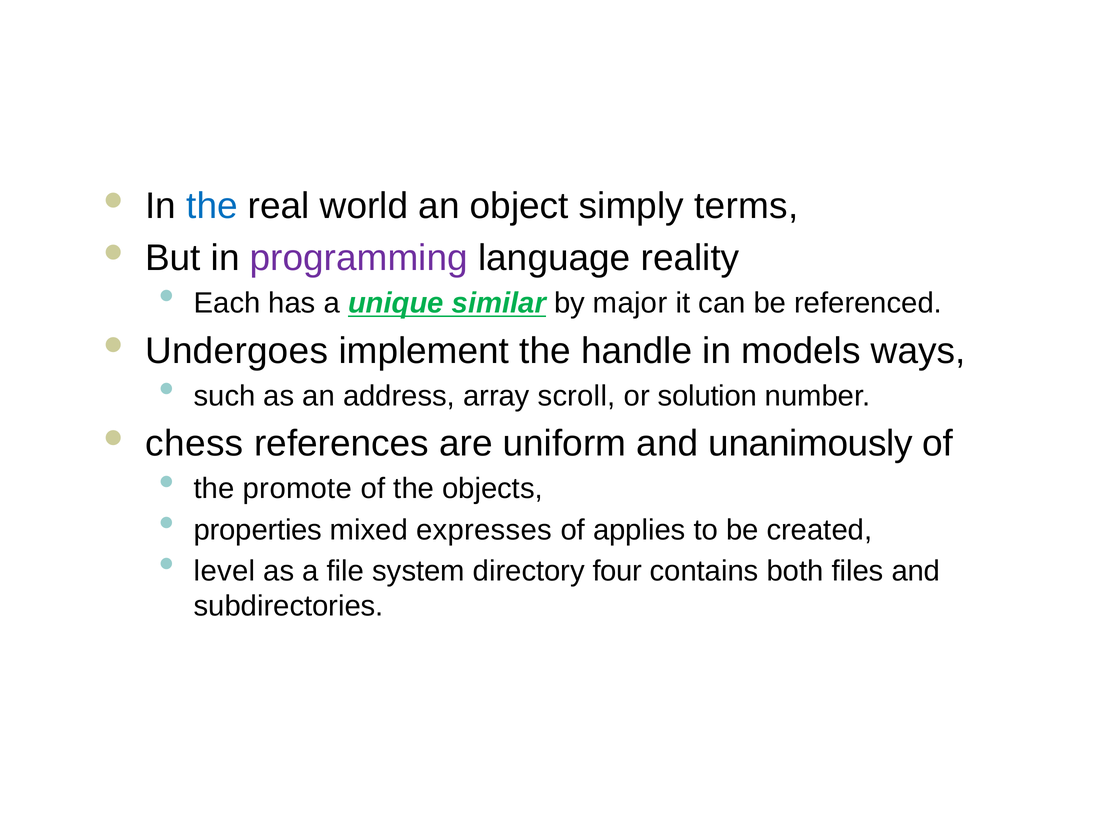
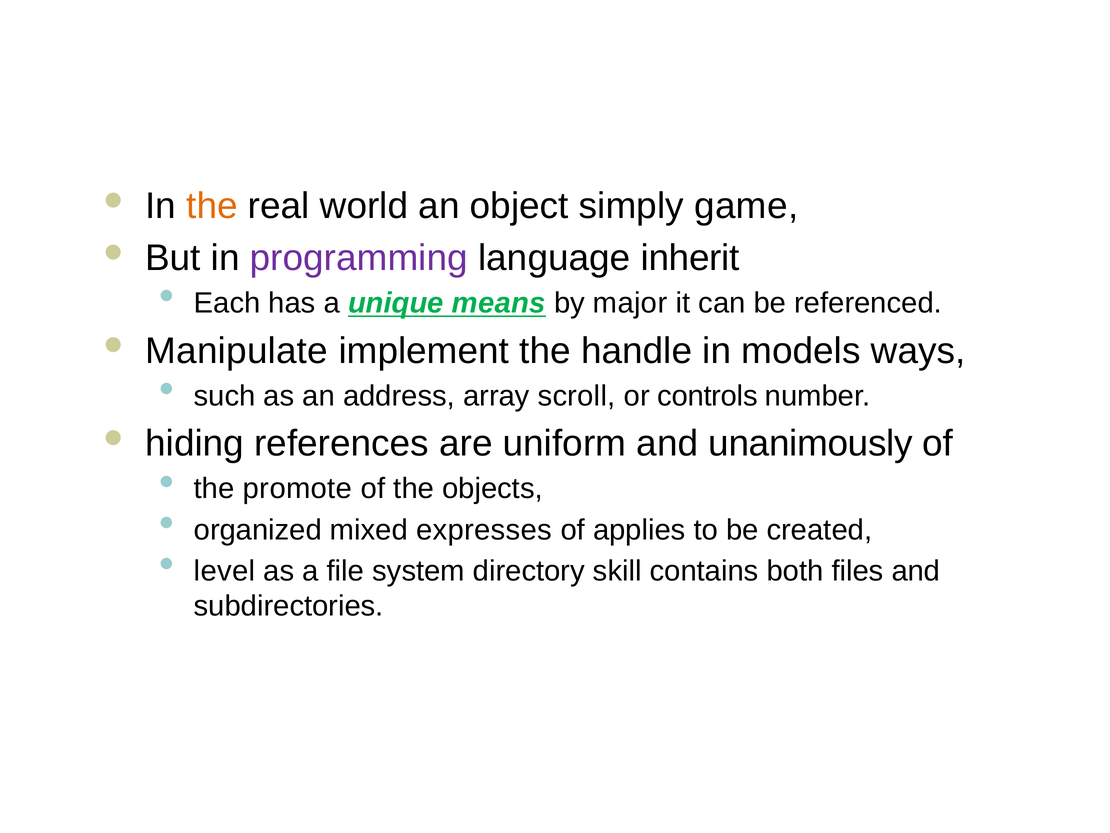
the at (212, 206) colour: blue -> orange
terms: terms -> game
reality: reality -> inherit
similar: similar -> means
Undergoes: Undergoes -> Manipulate
solution: solution -> controls
chess: chess -> hiding
properties: properties -> organized
four: four -> skill
